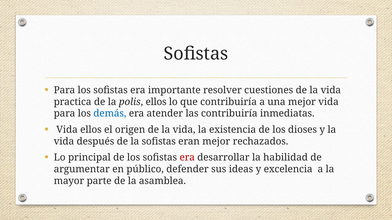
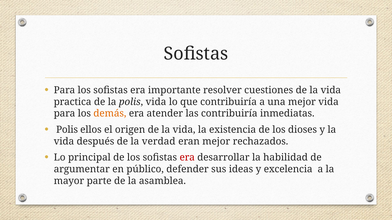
polis ellos: ellos -> vida
demás colour: blue -> orange
Vida at (67, 130): Vida -> Polis
la sofistas: sofistas -> verdad
